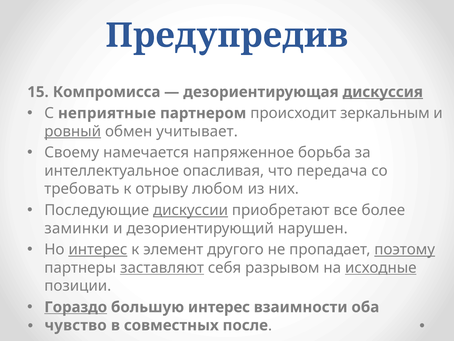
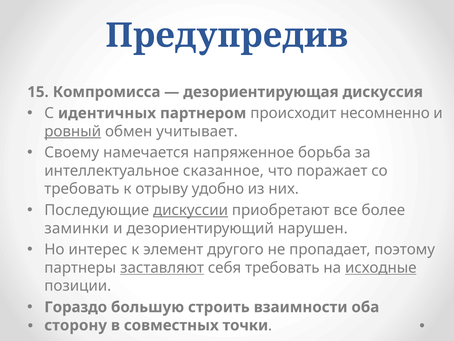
дискуссия underline: present -> none
неприятные: неприятные -> идентичных
зеркальным: зеркальным -> несомненно
опасливая: опасливая -> сказанное
передача: передача -> поражает
любом: любом -> удобно
интерес at (98, 249) underline: present -> none
поэтому underline: present -> none
себя разрывом: разрывом -> требовать
Гораздо underline: present -> none
большую интерес: интерес -> строить
чувство: чувство -> сторону
после: после -> точки
